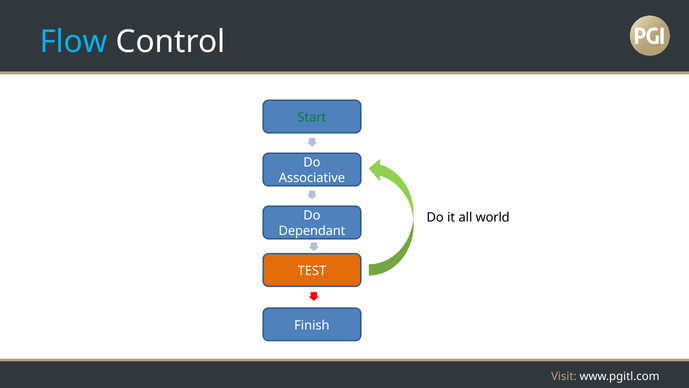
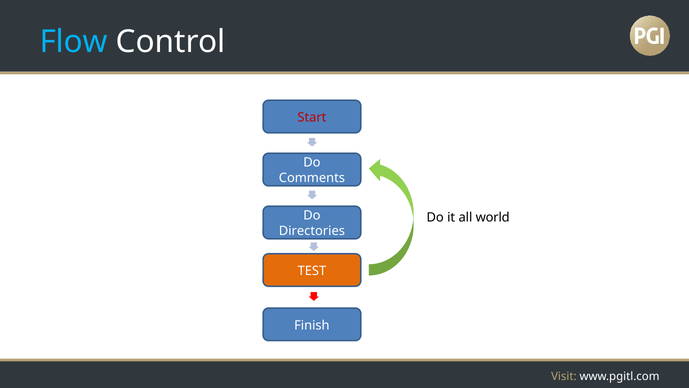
Start colour: green -> red
Associative: Associative -> Comments
Dependant: Dependant -> Directories
